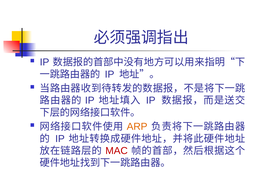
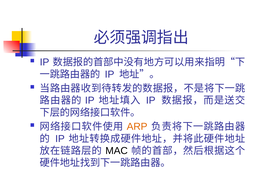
MAC colour: red -> black
